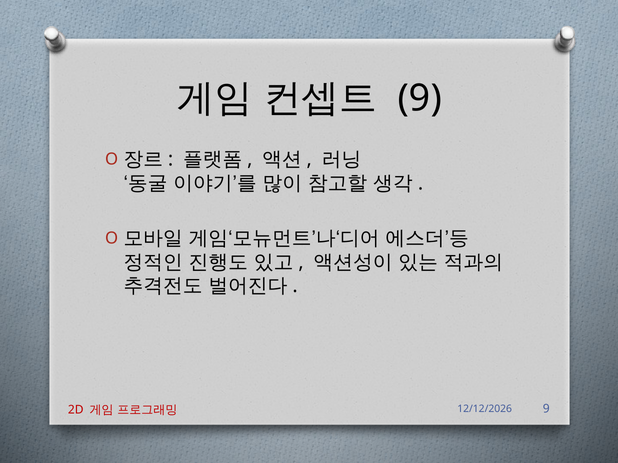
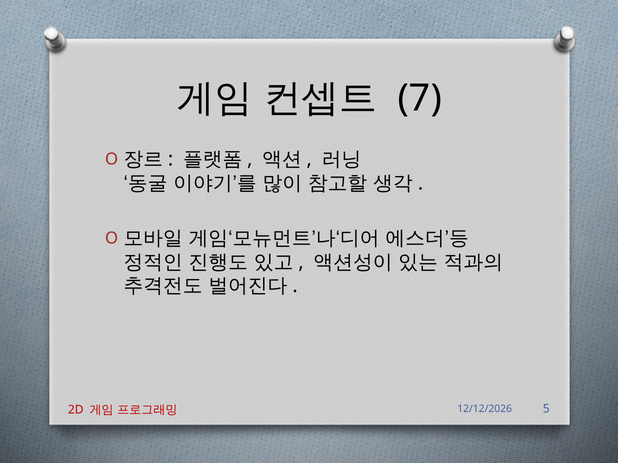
9 at (420, 99): 9 -> 7
9 at (546, 409): 9 -> 5
